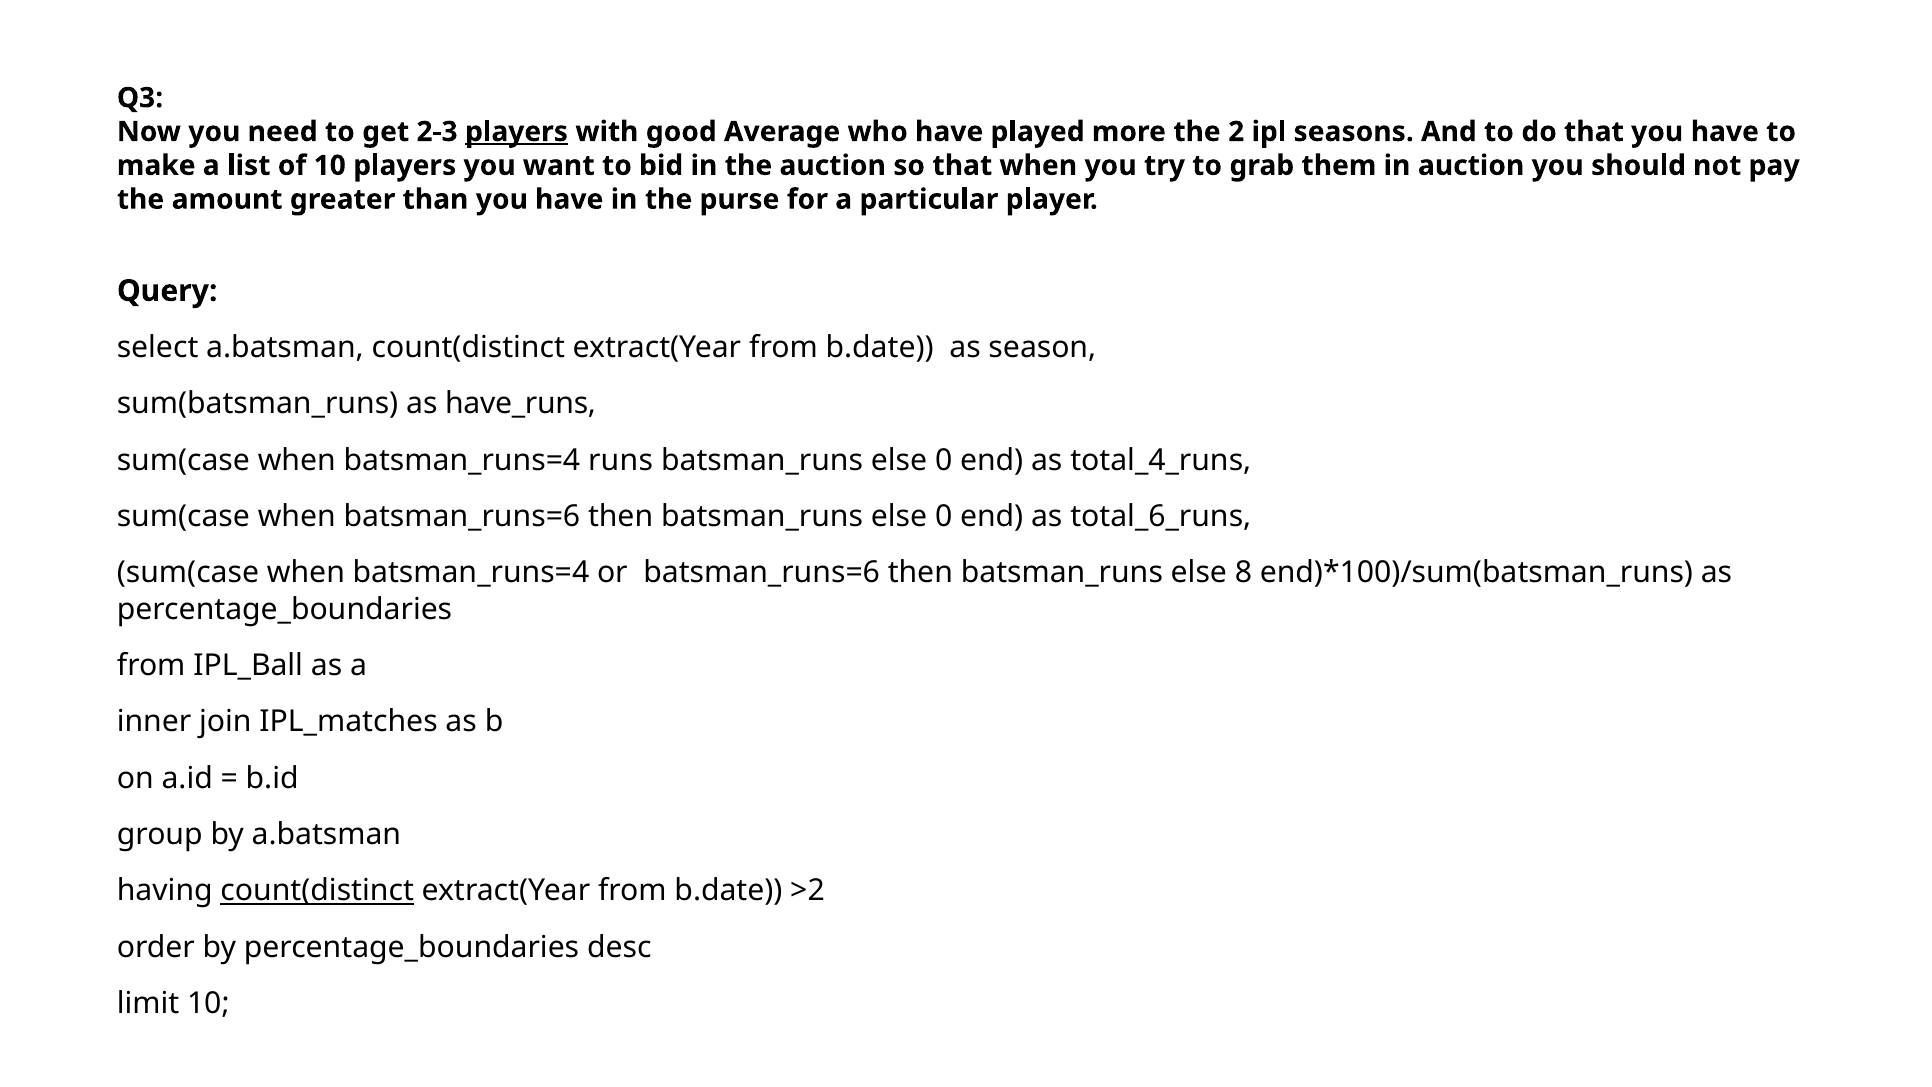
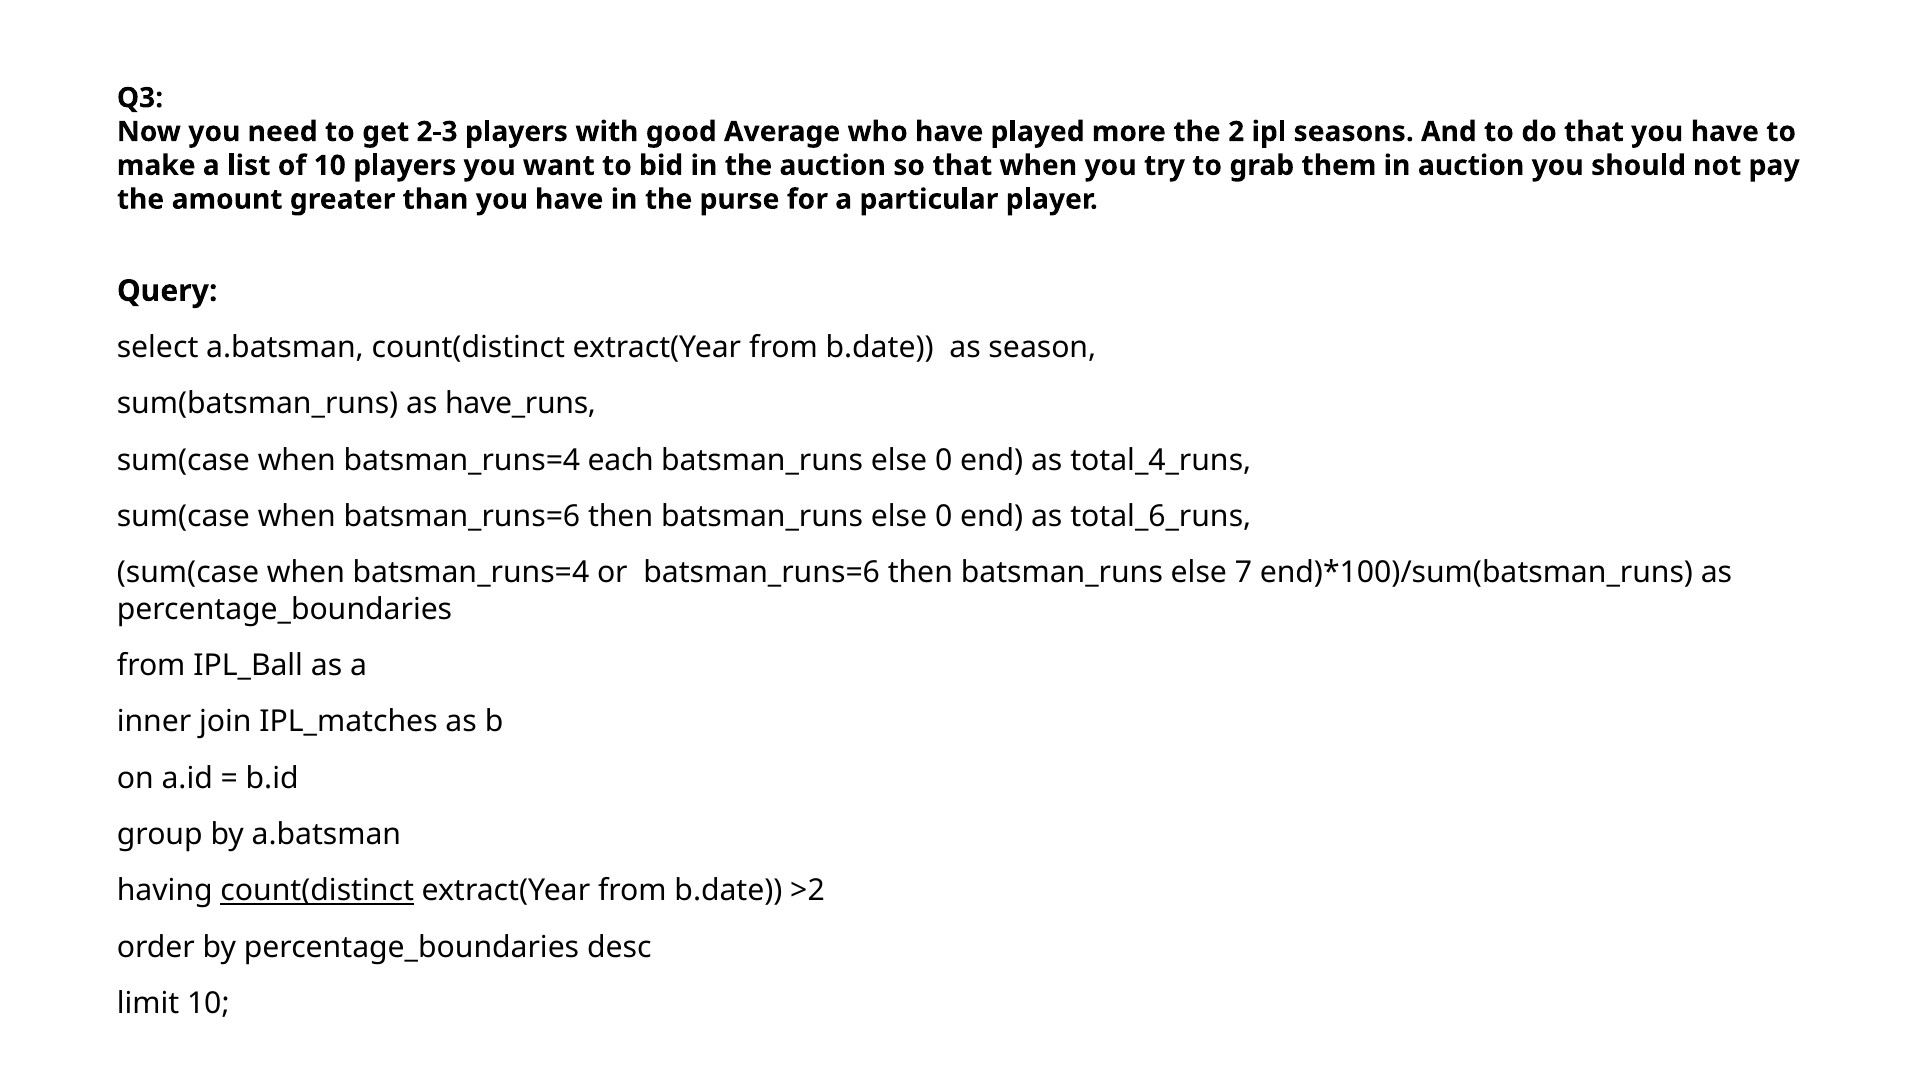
players at (517, 132) underline: present -> none
runs: runs -> each
8: 8 -> 7
